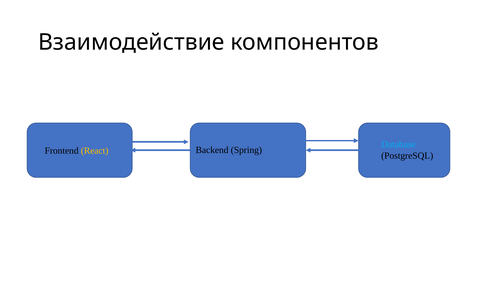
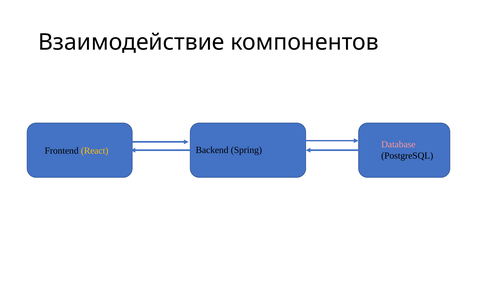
Database colour: light blue -> pink
